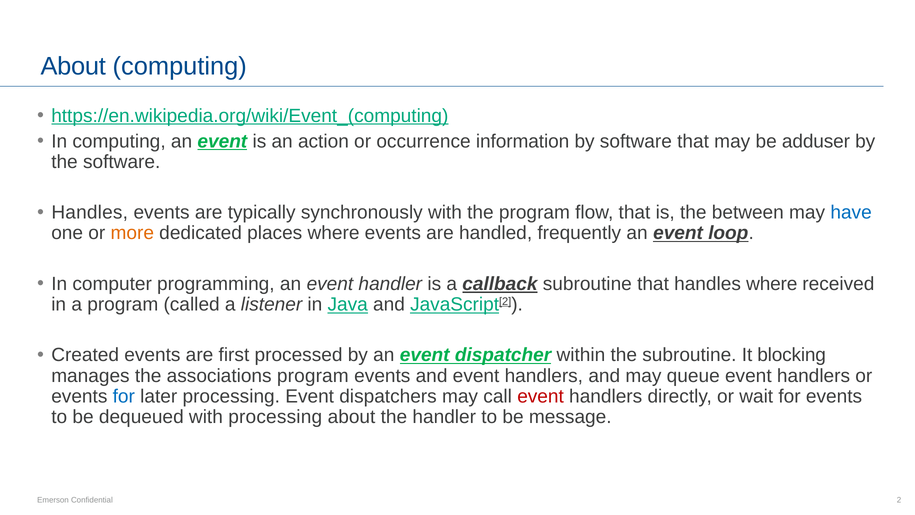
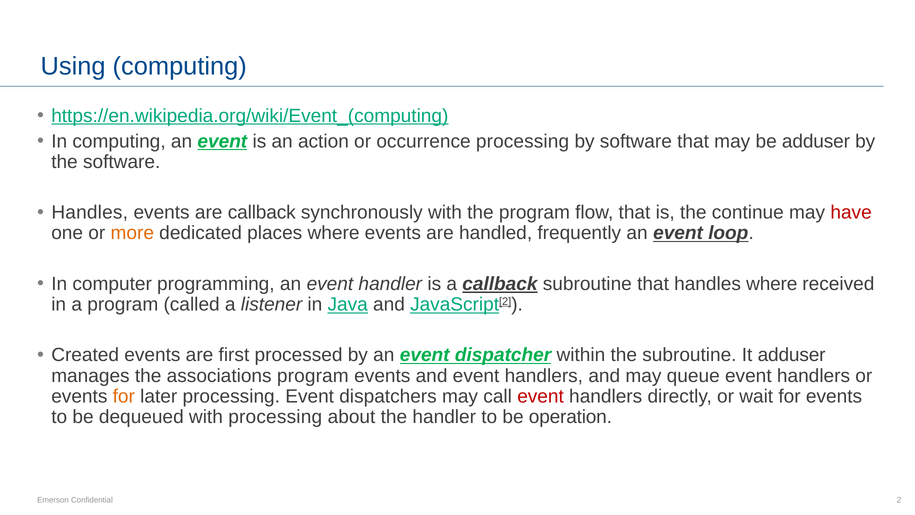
About at (73, 66): About -> Using
occurrence information: information -> processing
are typically: typically -> callback
between: between -> continue
have colour: blue -> red
It blocking: blocking -> adduser
for at (124, 396) colour: blue -> orange
message: message -> operation
